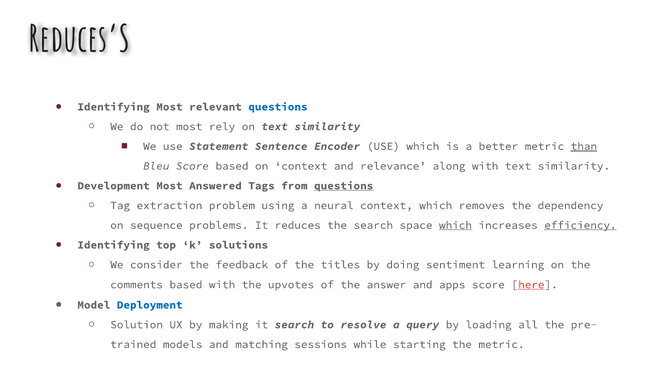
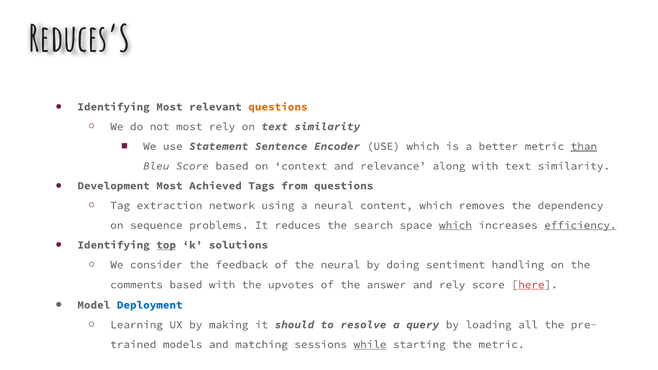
questions at (278, 107) colour: blue -> orange
Answered: Answered -> Achieved
questions at (344, 186) underline: present -> none
problem: problem -> network
neural context: context -> content
top underline: none -> present
the titles: titles -> neural
learning: learning -> handling
and apps: apps -> rely
Solution: Solution -> Learning
it search: search -> should
while underline: none -> present
